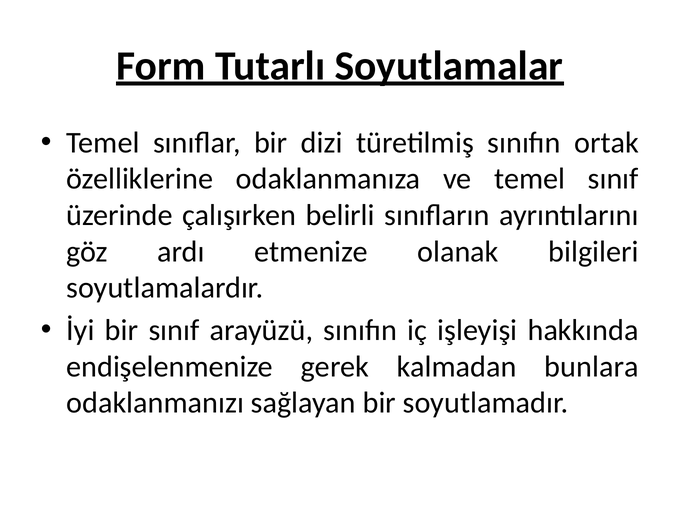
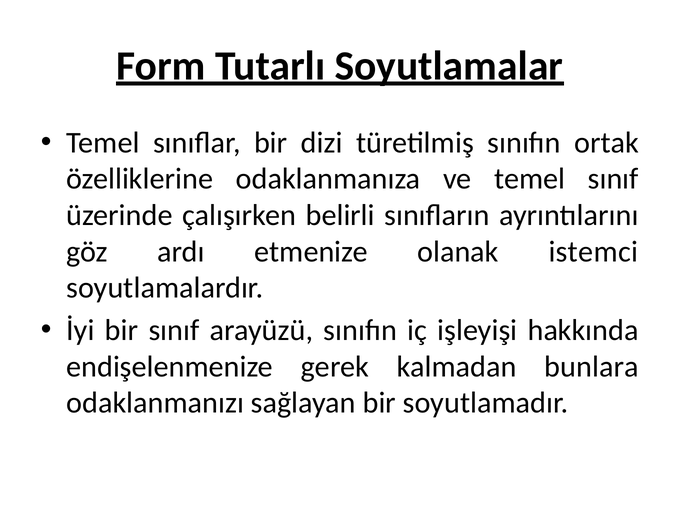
bilgileri: bilgileri -> istemci
